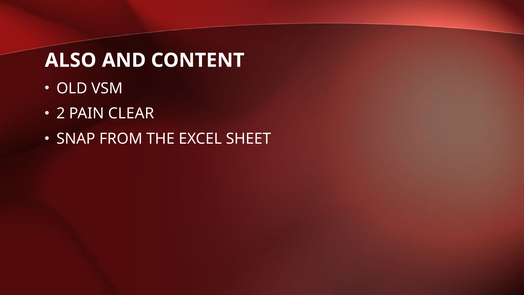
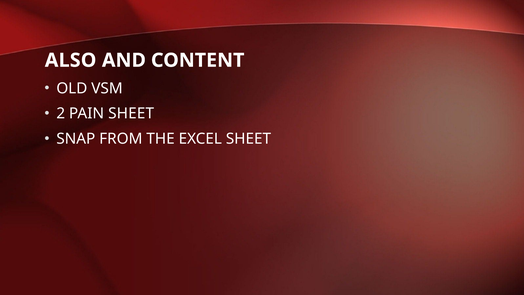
PAIN CLEAR: CLEAR -> SHEET
